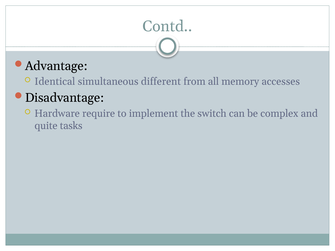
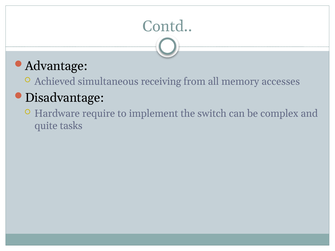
Identical: Identical -> Achieved
different: different -> receiving
